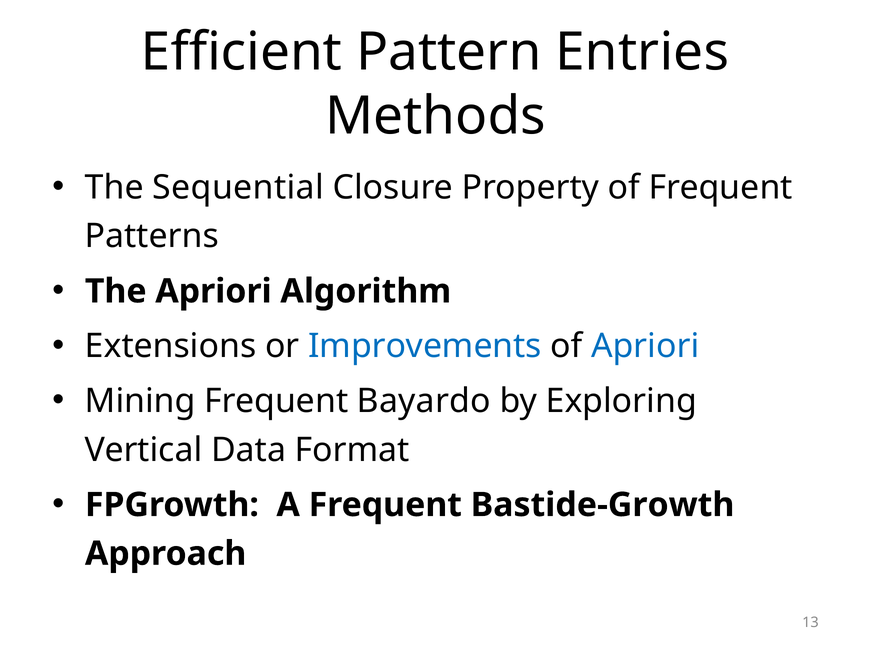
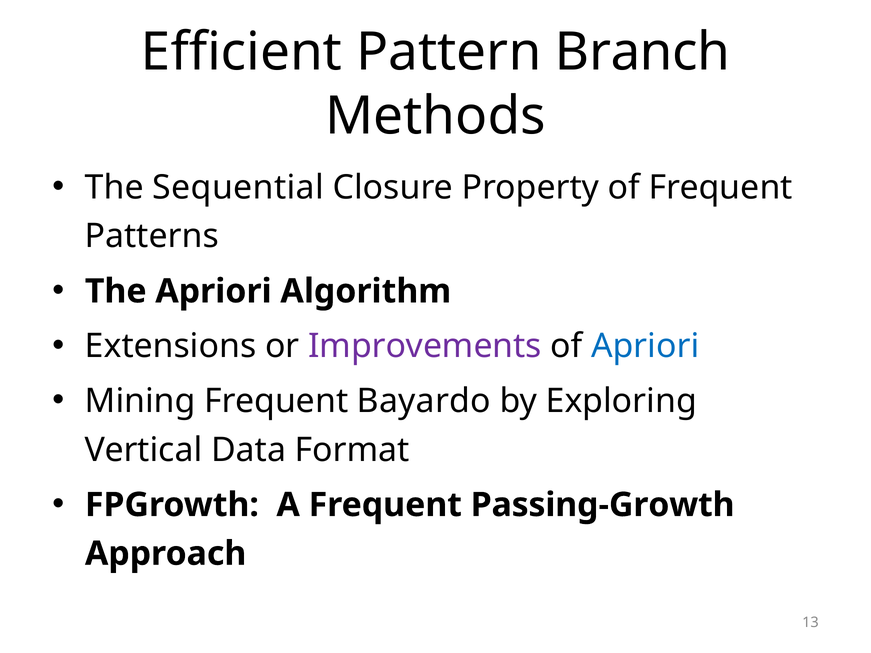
Entries: Entries -> Branch
Improvements colour: blue -> purple
Bastide-Growth: Bastide-Growth -> Passing-Growth
